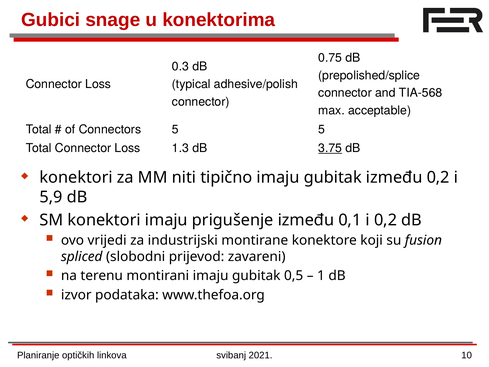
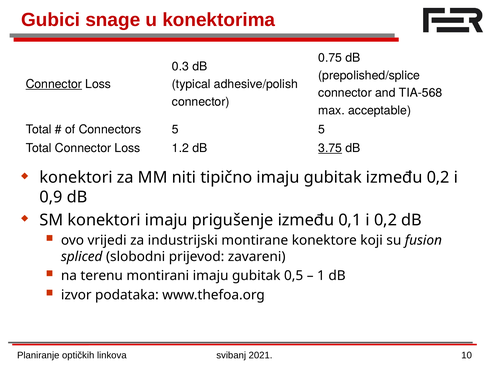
Connector at (54, 84) underline: none -> present
1.3: 1.3 -> 1.2
5,9: 5,9 -> 0,9
